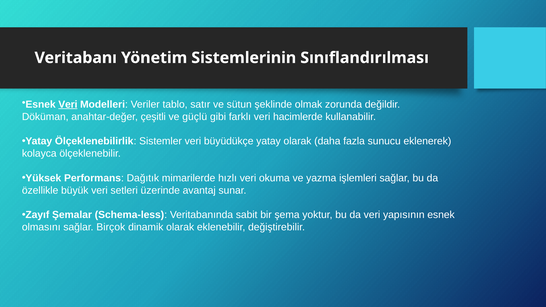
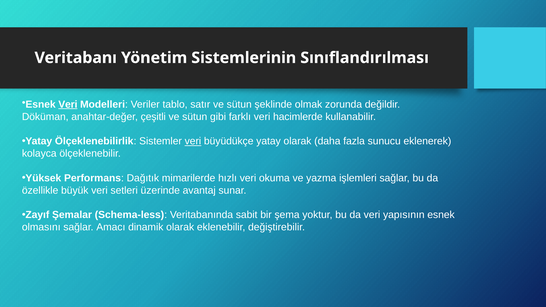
güçlü at (195, 117): güçlü -> sütun
veri at (193, 141) underline: none -> present
Birçok: Birçok -> Amacı
